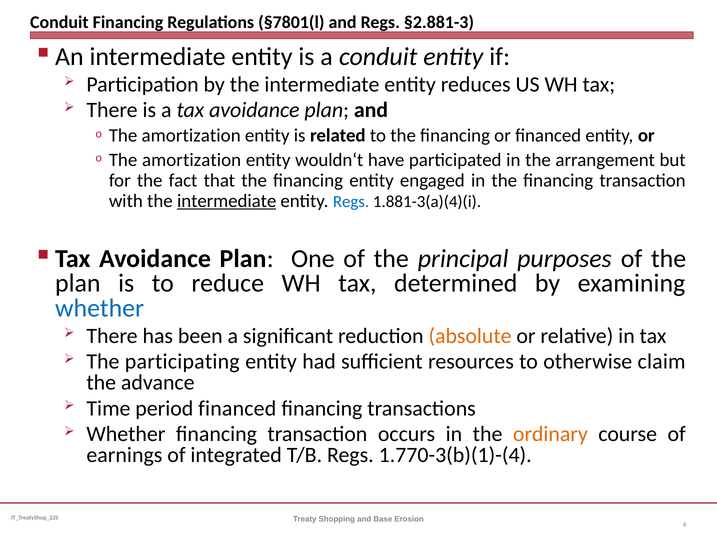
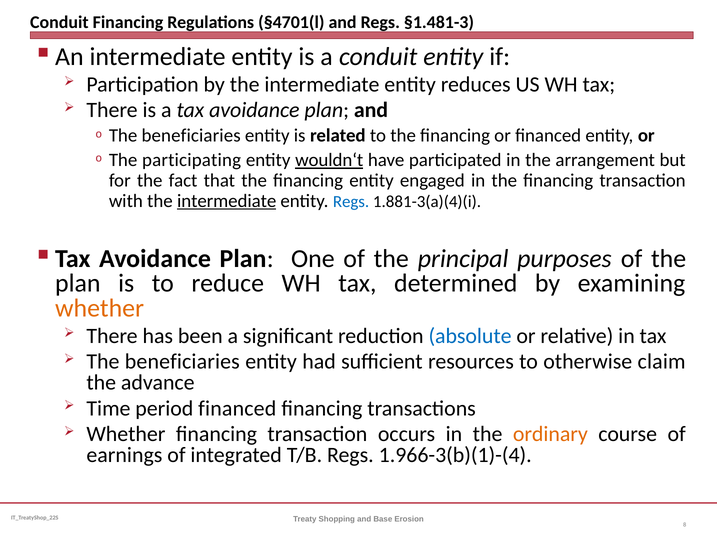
§7801(l: §7801(l -> §4701(l
§2.881-3: §2.881-3 -> §1.481-3
amortization at (191, 136): amortization -> beneficiaries
amortization at (192, 160): amortization -> participating
wouldn‘t underline: none -> present
whether at (100, 309) colour: blue -> orange
absolute colour: orange -> blue
participating at (182, 362): participating -> beneficiaries
1.770-3(b)(1)-(4: 1.770-3(b)(1)-(4 -> 1.966-3(b)(1)-(4
